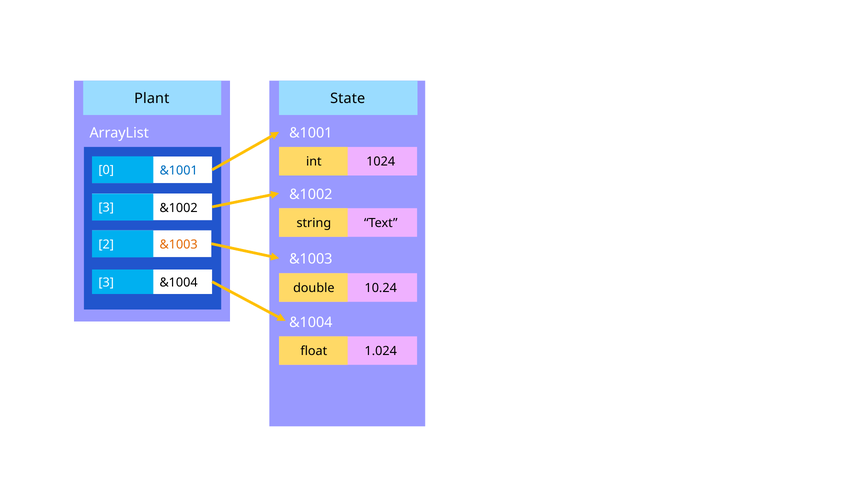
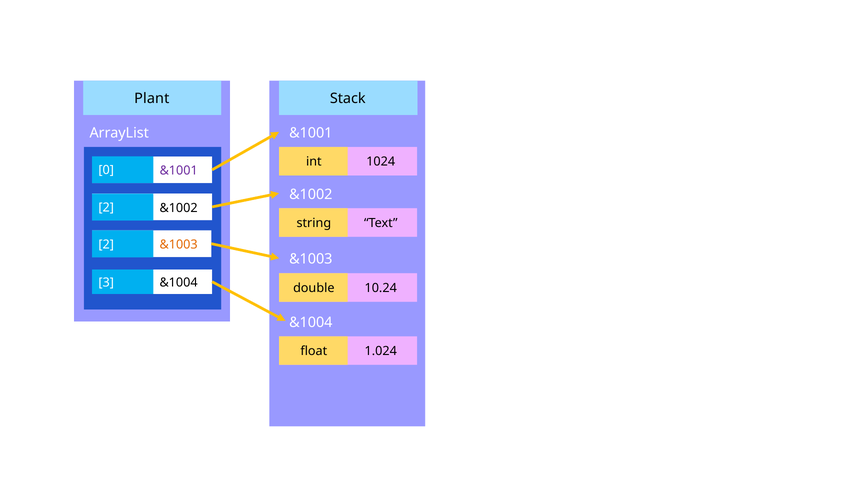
State: State -> Stack
&1001 at (179, 171) colour: blue -> purple
3 at (106, 208): 3 -> 2
